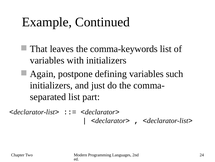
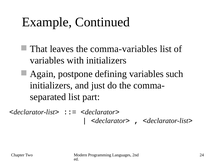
comma-keywords: comma-keywords -> comma-variables
